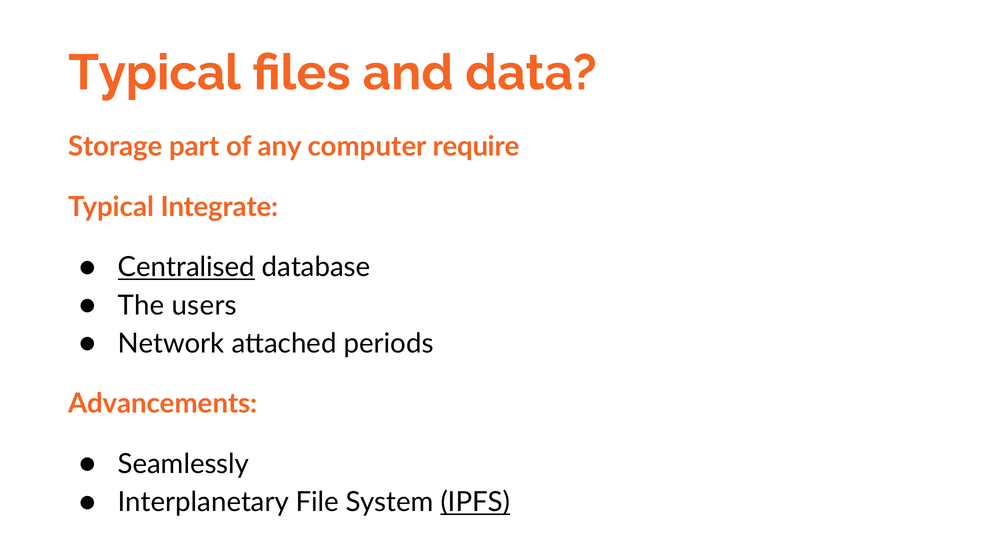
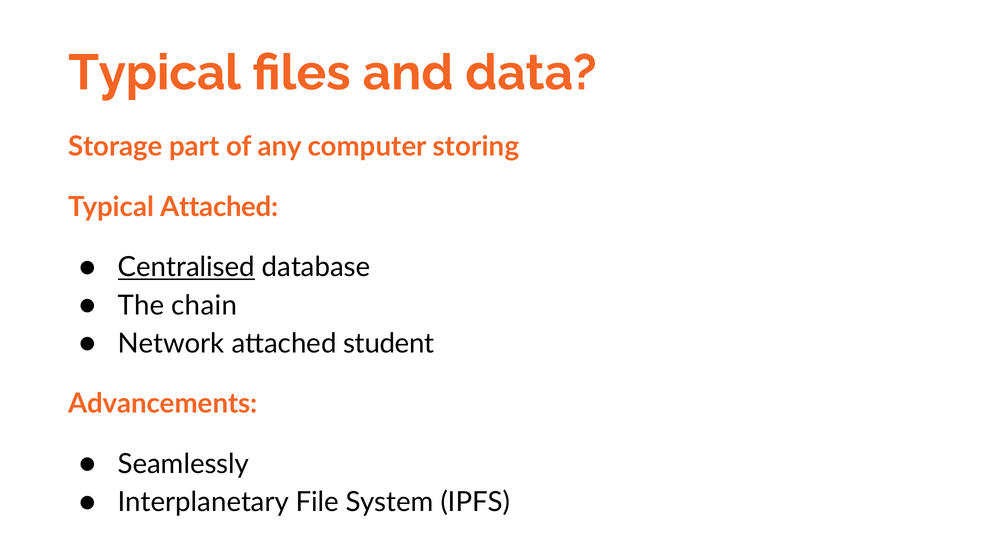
require: require -> storing
Typical Integrate: Integrate -> Attached
users: users -> chain
periods: periods -> student
IPFS underline: present -> none
